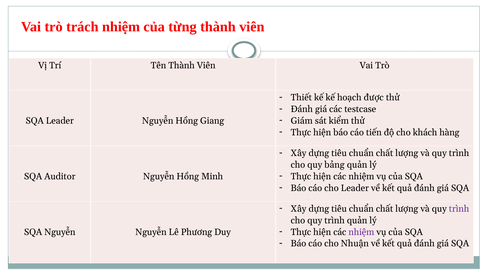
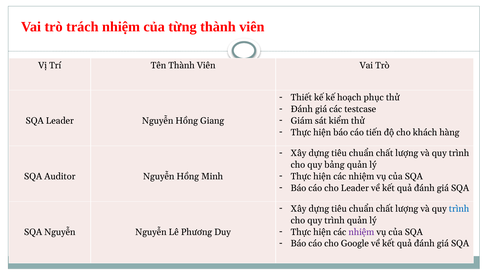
được: được -> phục
trình at (459, 208) colour: purple -> blue
Nhuận: Nhuận -> Google
